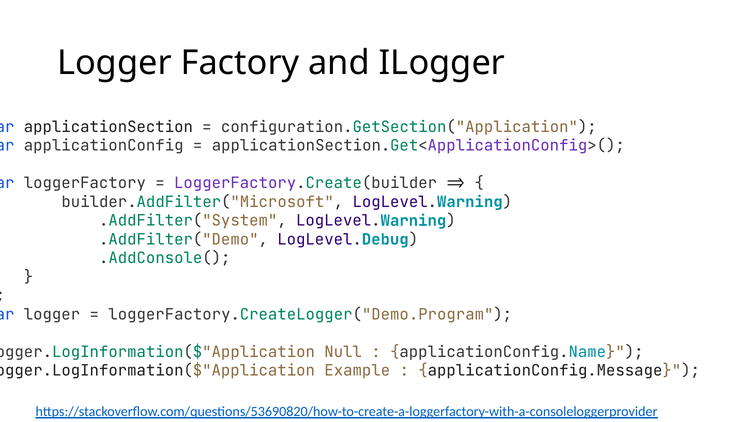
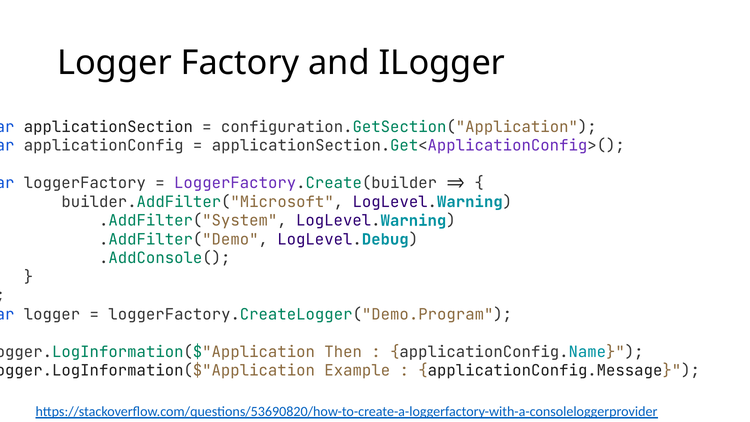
Null: Null -> Then
